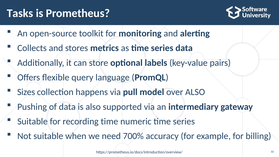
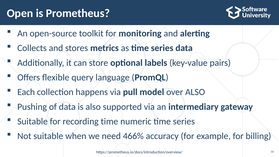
Tasks: Tasks -> Open
Sizes: Sizes -> Each
700%: 700% -> 466%
